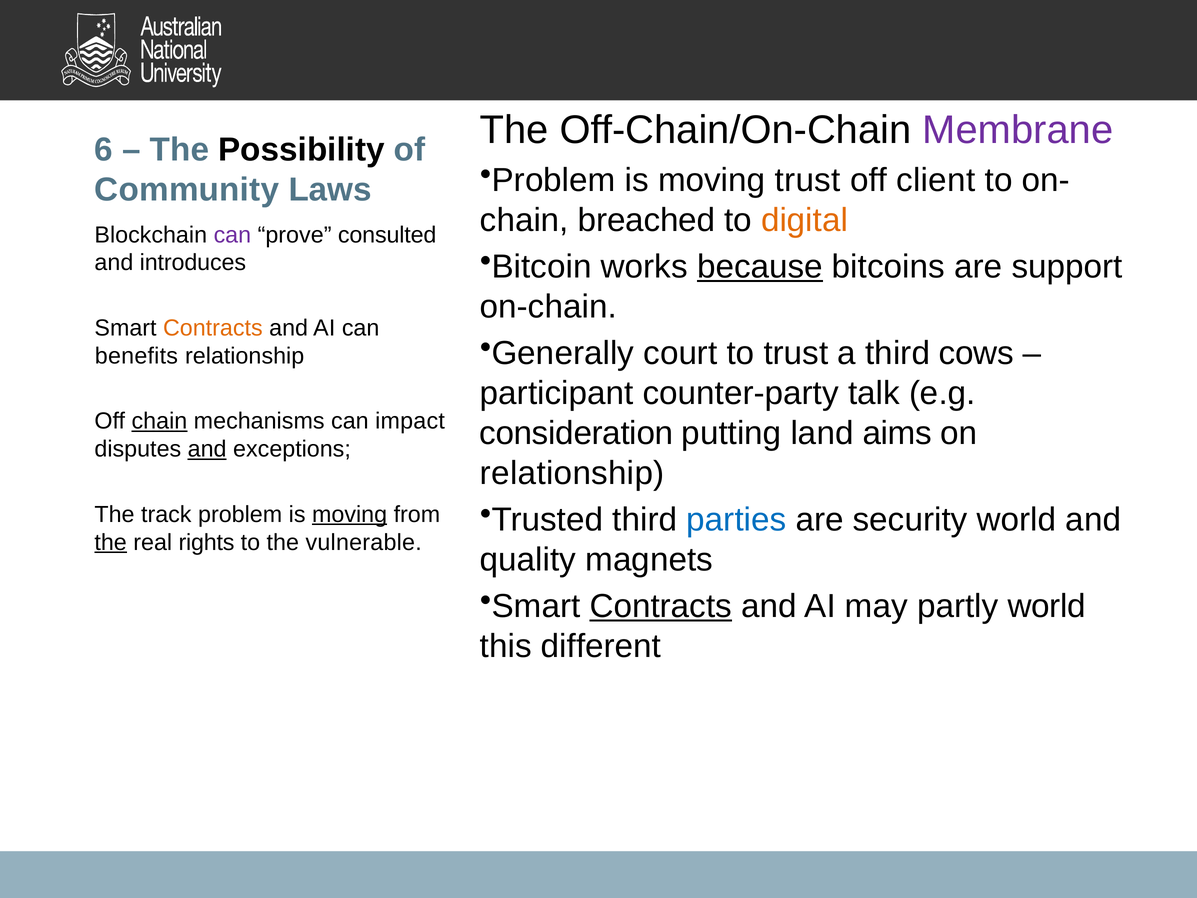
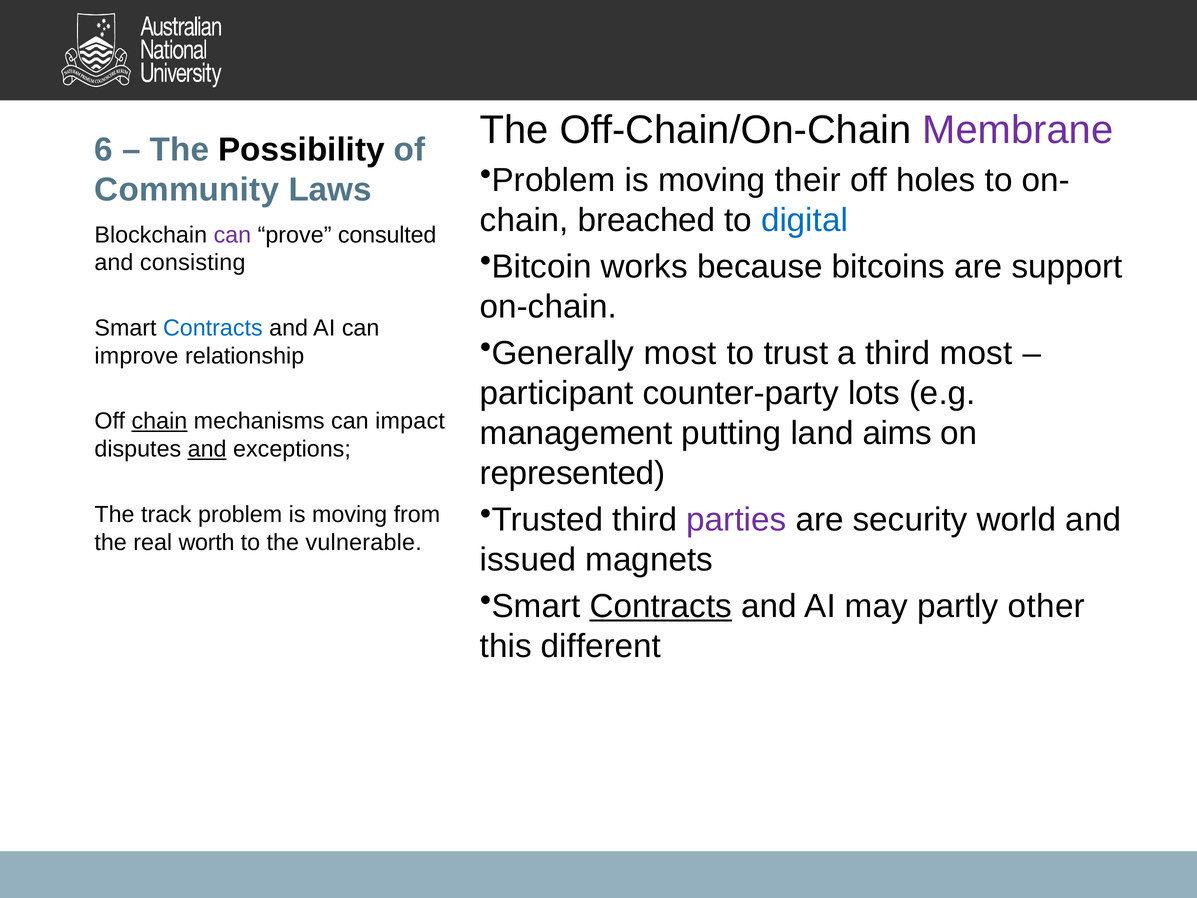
moving trust: trust -> their
client: client -> holes
digital colour: orange -> blue
because underline: present -> none
introduces: introduces -> consisting
Contracts at (213, 328) colour: orange -> blue
Generally court: court -> most
third cows: cows -> most
benefits: benefits -> improve
talk: talk -> lots
consideration: consideration -> management
relationship at (572, 473): relationship -> represented
parties colour: blue -> purple
moving at (350, 514) underline: present -> none
the at (111, 542) underline: present -> none
rights: rights -> worth
quality: quality -> issued
partly world: world -> other
